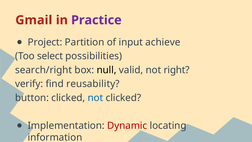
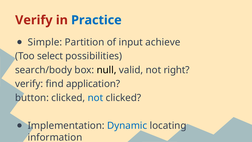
Gmail at (34, 20): Gmail -> Verify
Practice colour: purple -> blue
Project: Project -> Simple
search/right: search/right -> search/body
reusability: reusability -> application
Dynamic colour: red -> blue
